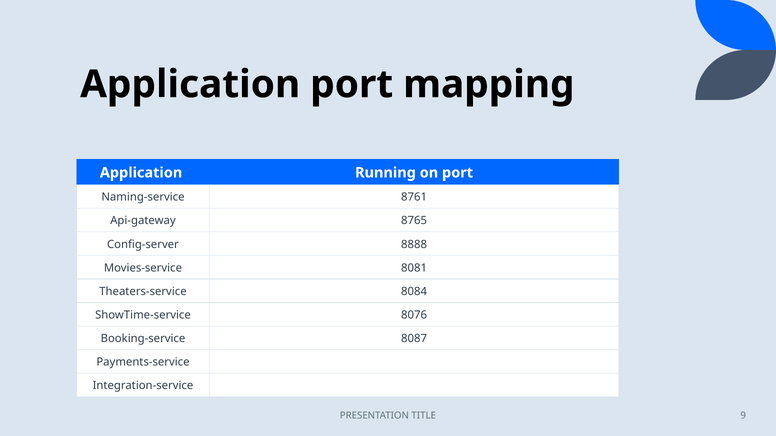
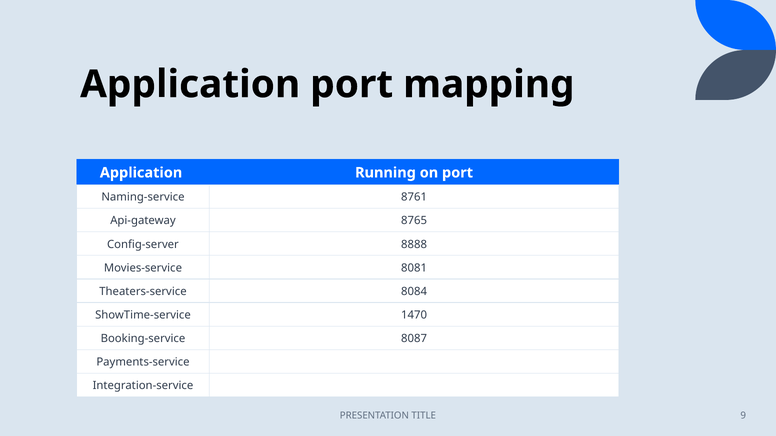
8076: 8076 -> 1470
